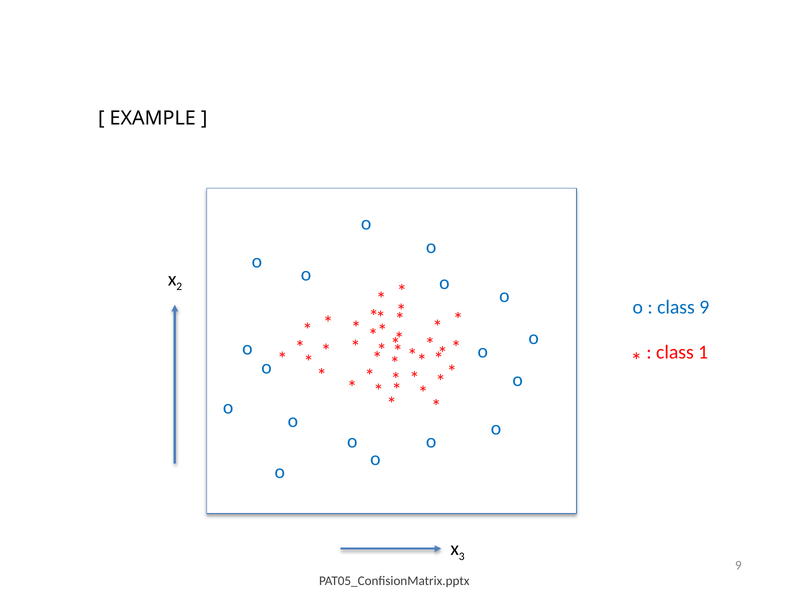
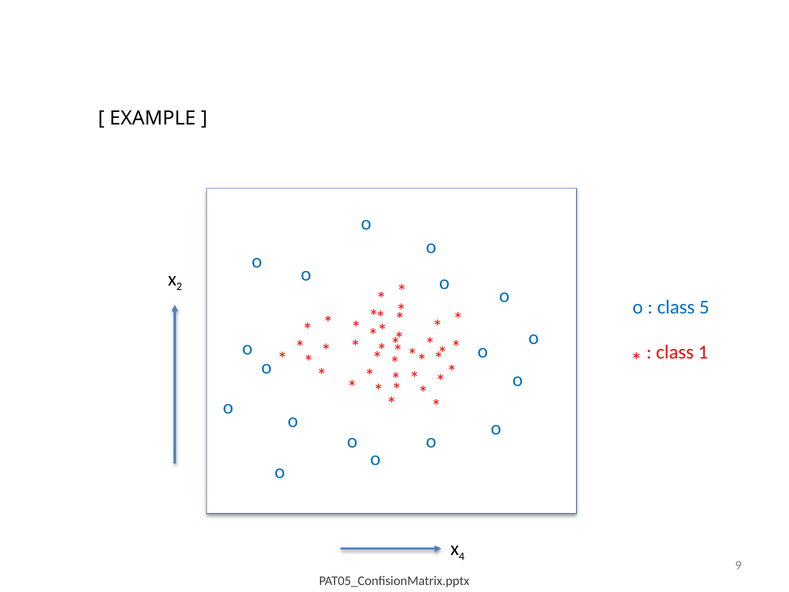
class 9: 9 -> 5
3: 3 -> 4
